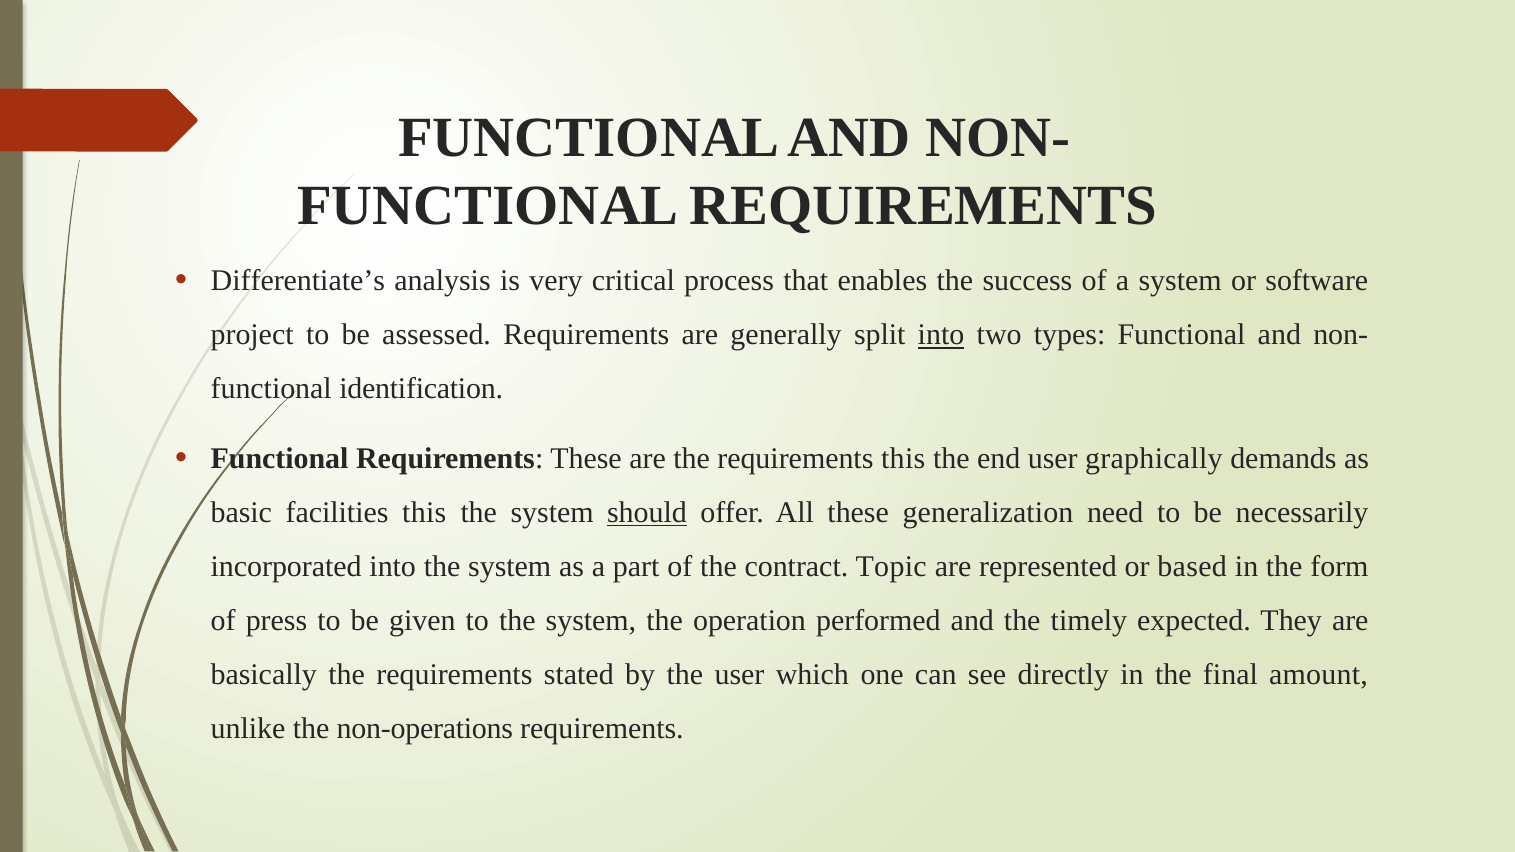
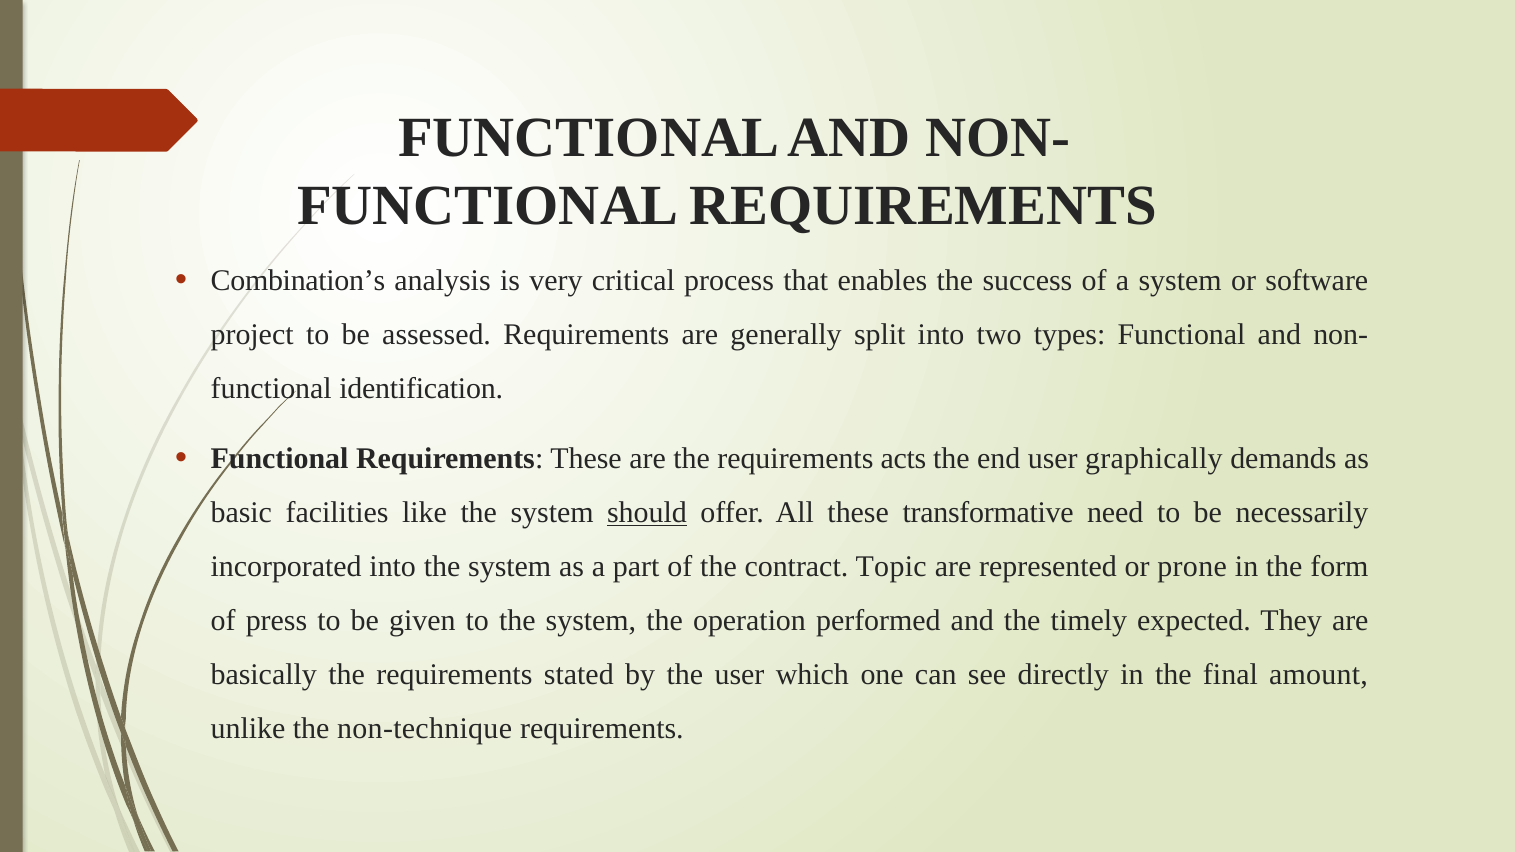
Differentiate’s: Differentiate’s -> Combination’s
into at (941, 335) underline: present -> none
requirements this: this -> acts
facilities this: this -> like
generalization: generalization -> transformative
based: based -> prone
non-operations: non-operations -> non-technique
